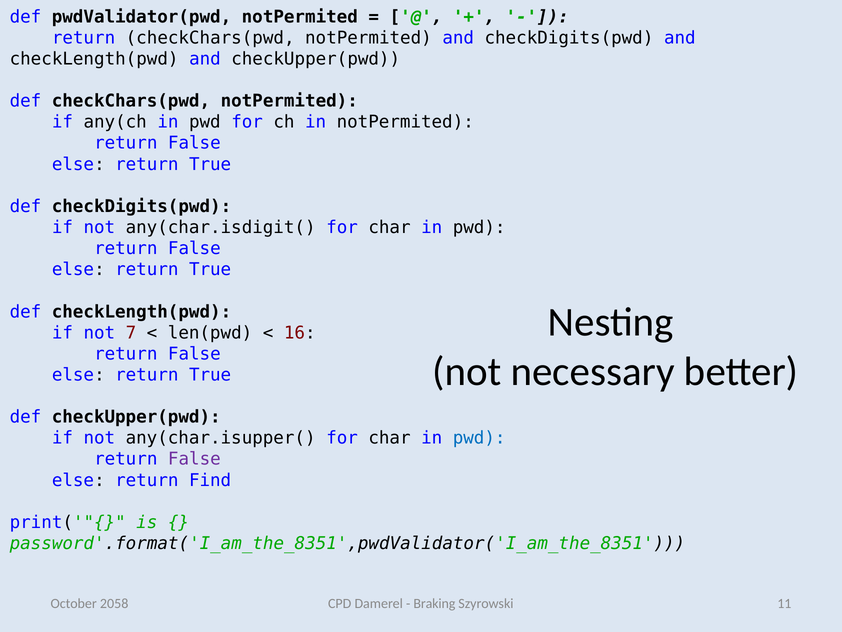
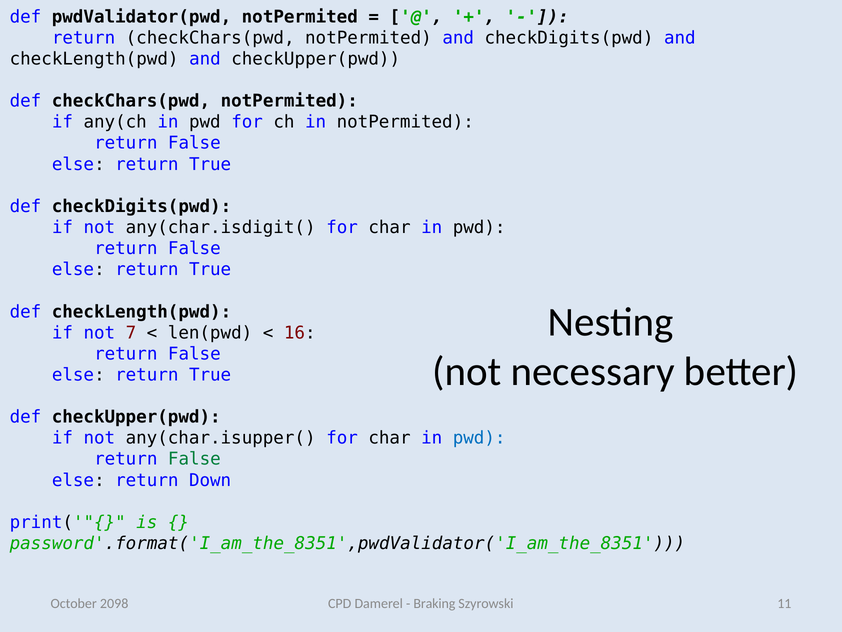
False at (194, 459) colour: purple -> green
Find: Find -> Down
2058: 2058 -> 2098
